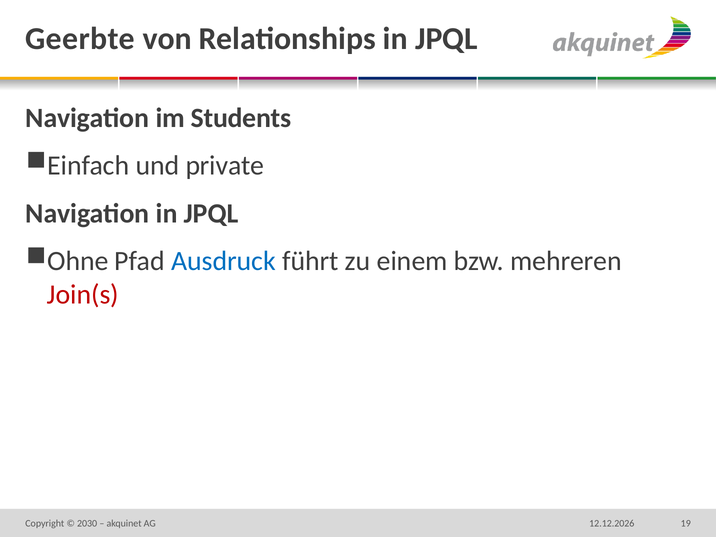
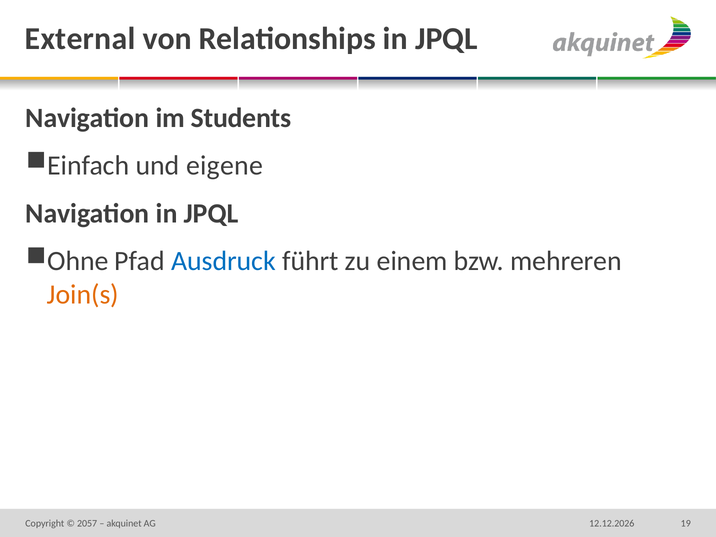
Geerbte: Geerbte -> External
private: private -> eigene
Join(s colour: red -> orange
2030: 2030 -> 2057
